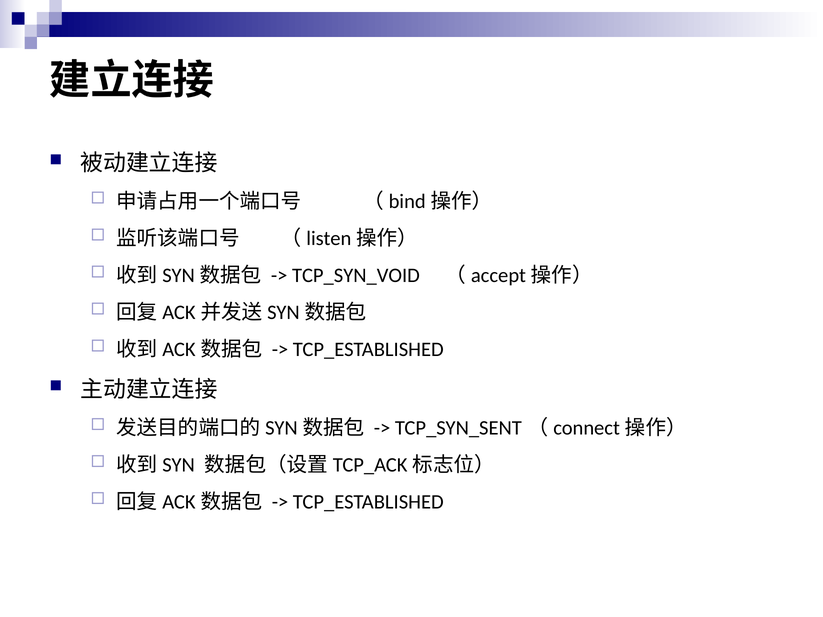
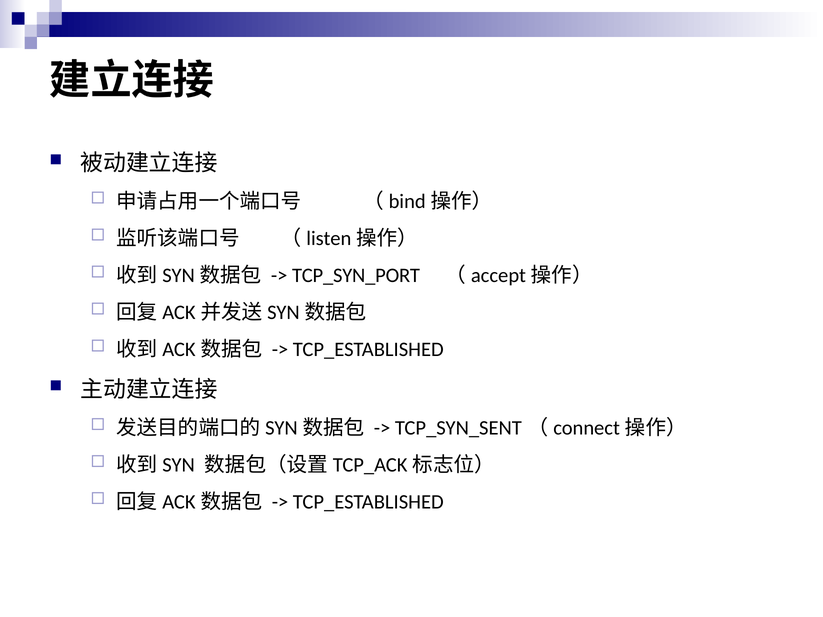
TCP_SYN_VOID: TCP_SYN_VOID -> TCP_SYN_PORT
